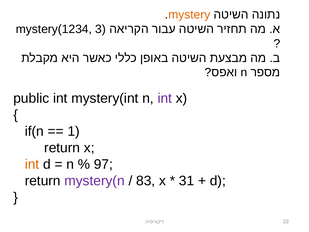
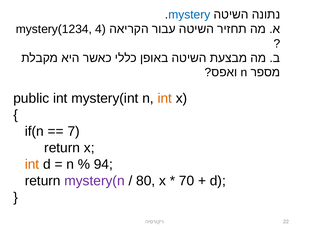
mystery colour: orange -> blue
3: 3 -> 4
int at (165, 98) colour: purple -> orange
1: 1 -> 7
97: 97 -> 94
83: 83 -> 80
31: 31 -> 70
